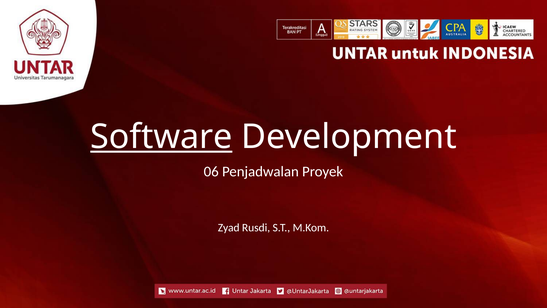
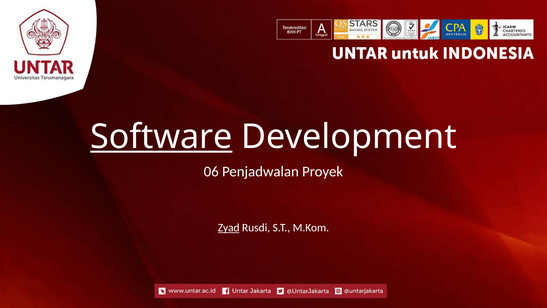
Zyad underline: none -> present
